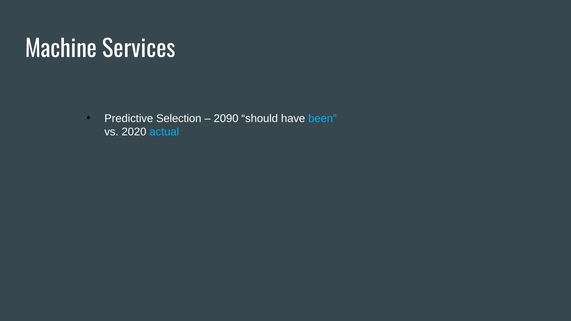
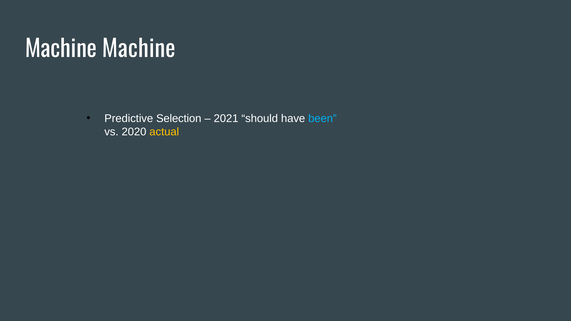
Machine Services: Services -> Machine
2090: 2090 -> 2021
actual colour: light blue -> yellow
